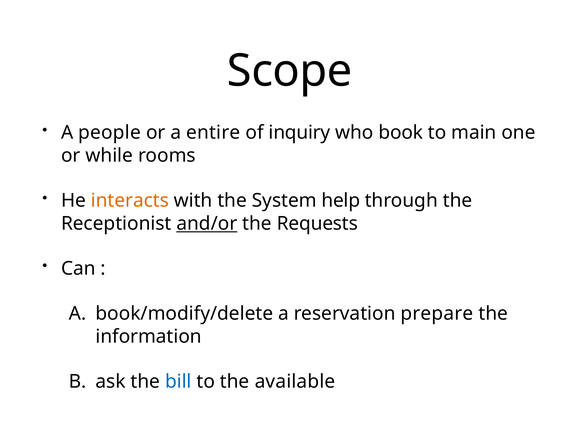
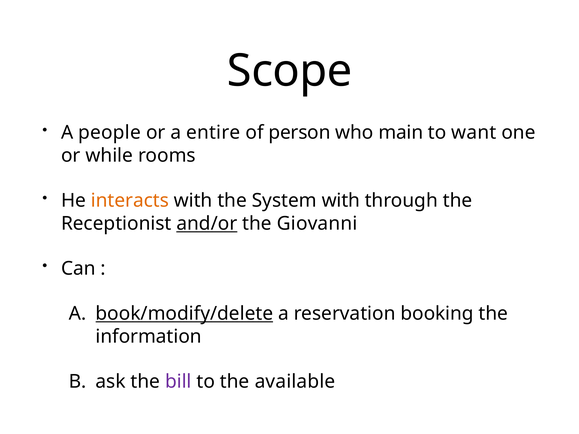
inquiry: inquiry -> person
book: book -> main
main: main -> want
System help: help -> with
Requests: Requests -> Giovanni
book/modify/delete underline: none -> present
prepare: prepare -> booking
bill colour: blue -> purple
